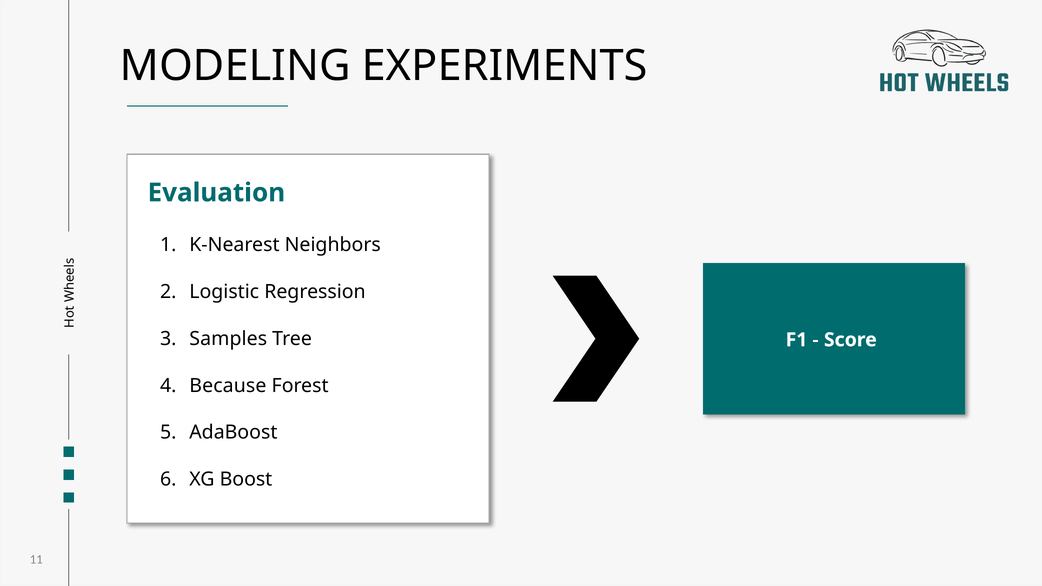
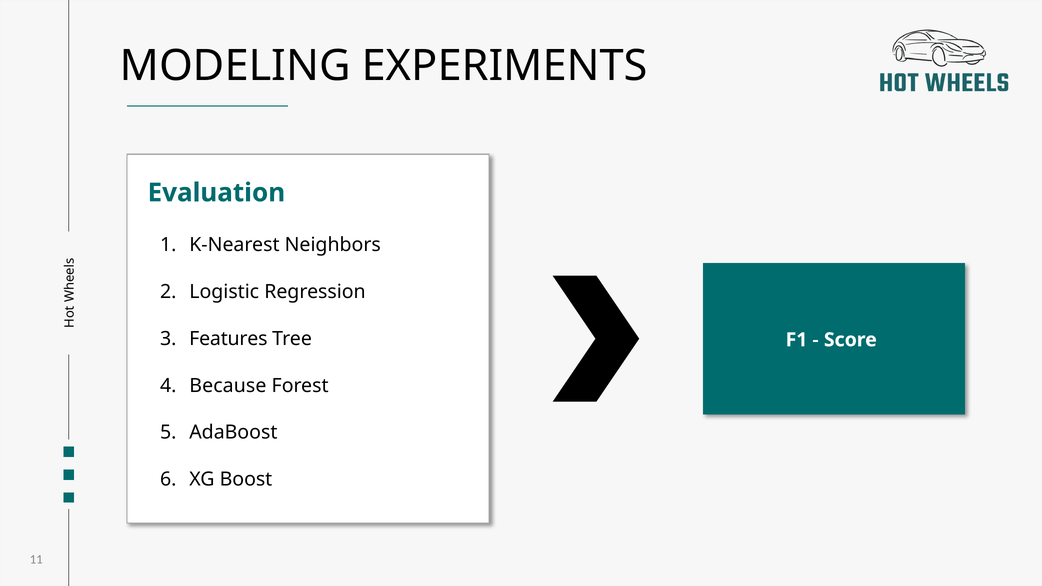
Samples: Samples -> Features
